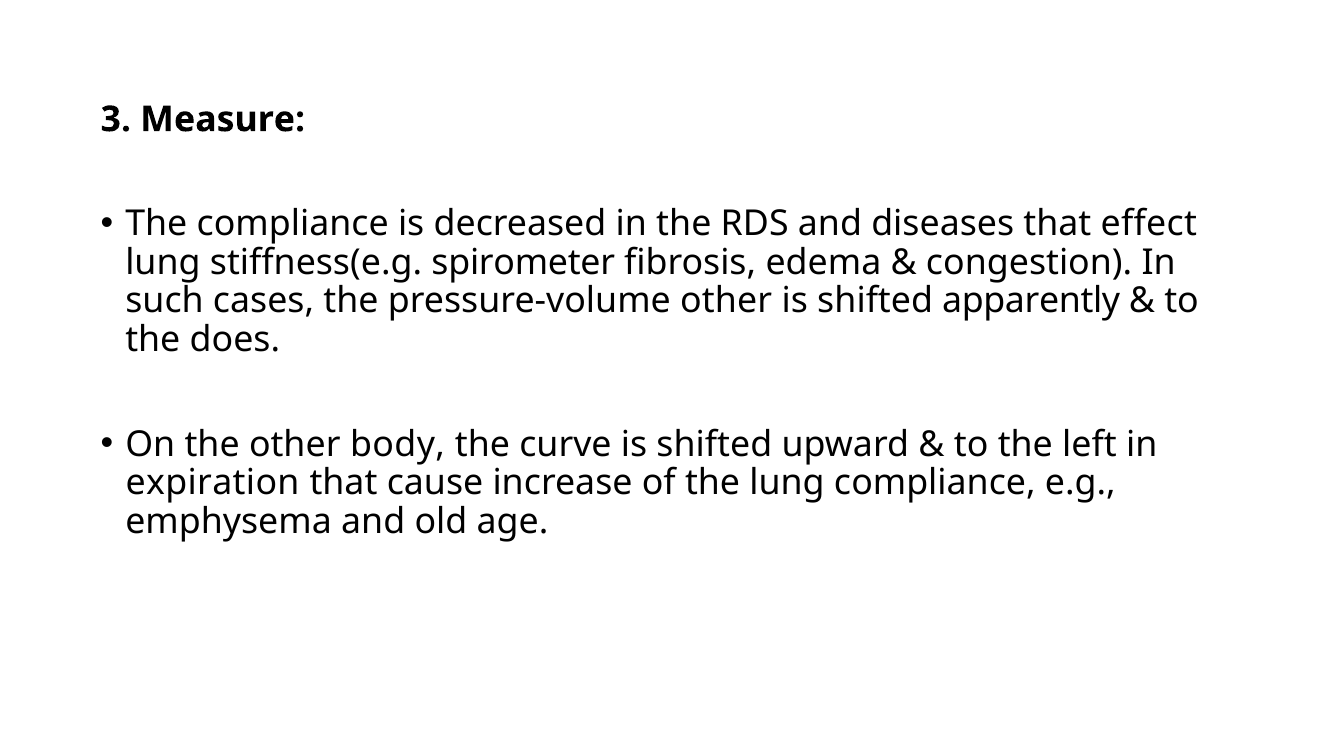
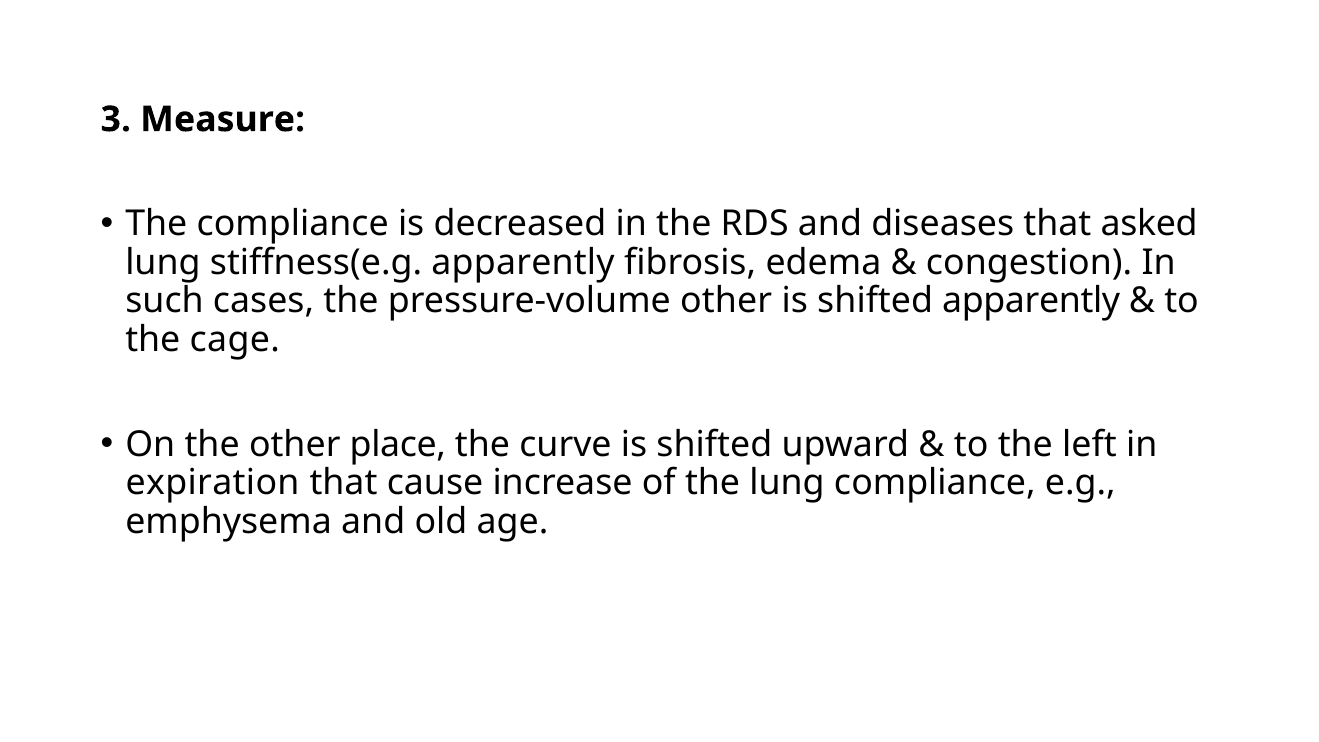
effect: effect -> asked
stiffness(e.g spirometer: spirometer -> apparently
does: does -> cage
body: body -> place
